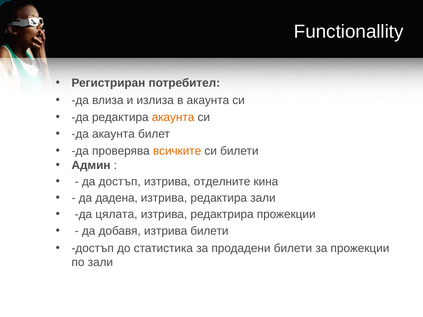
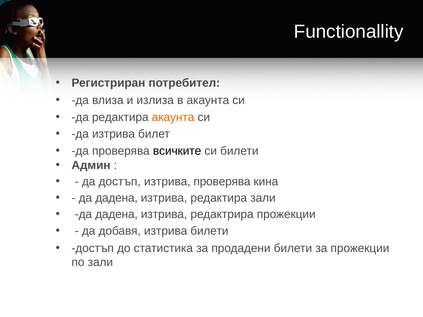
да акаунта: акаунта -> изтрива
всичките colour: orange -> black
изтрива отделните: отделните -> проверява
цялата at (116, 215): цялата -> дадена
